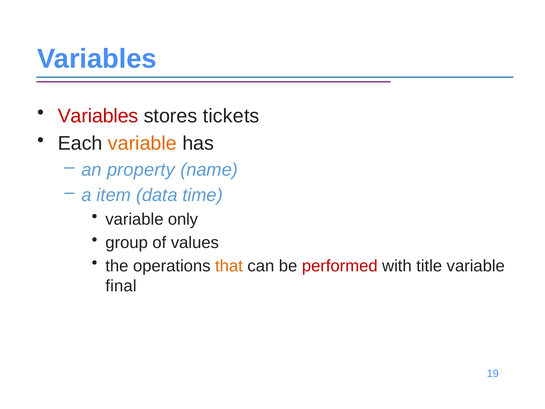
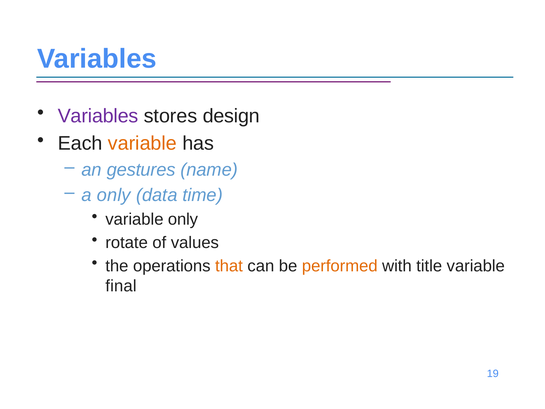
Variables at (98, 116) colour: red -> purple
tickets: tickets -> design
property: property -> gestures
a item: item -> only
group: group -> rotate
performed colour: red -> orange
